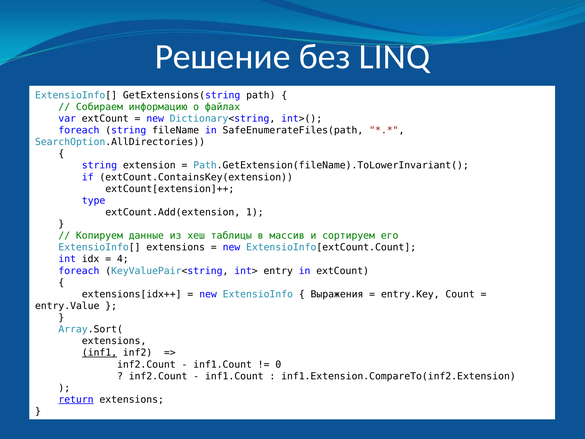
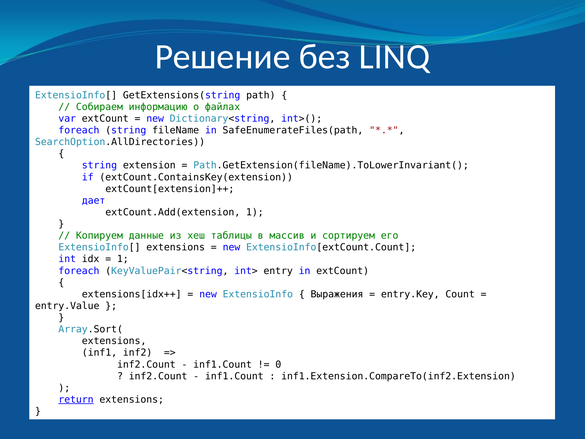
type: type -> дает
4 at (123, 259): 4 -> 1
inf1 underline: present -> none
